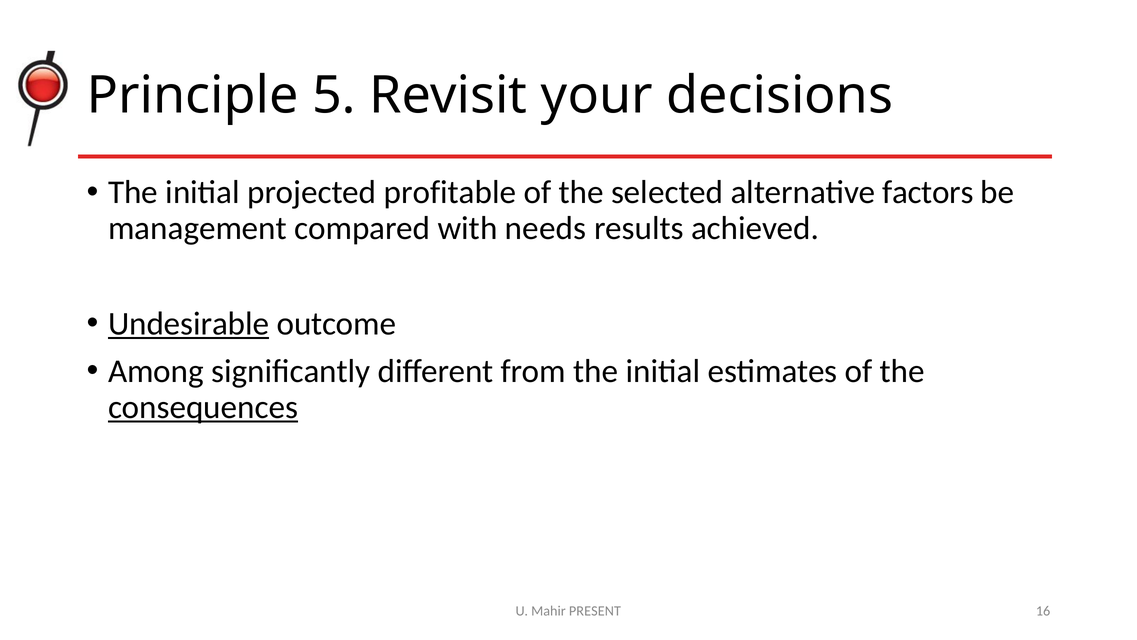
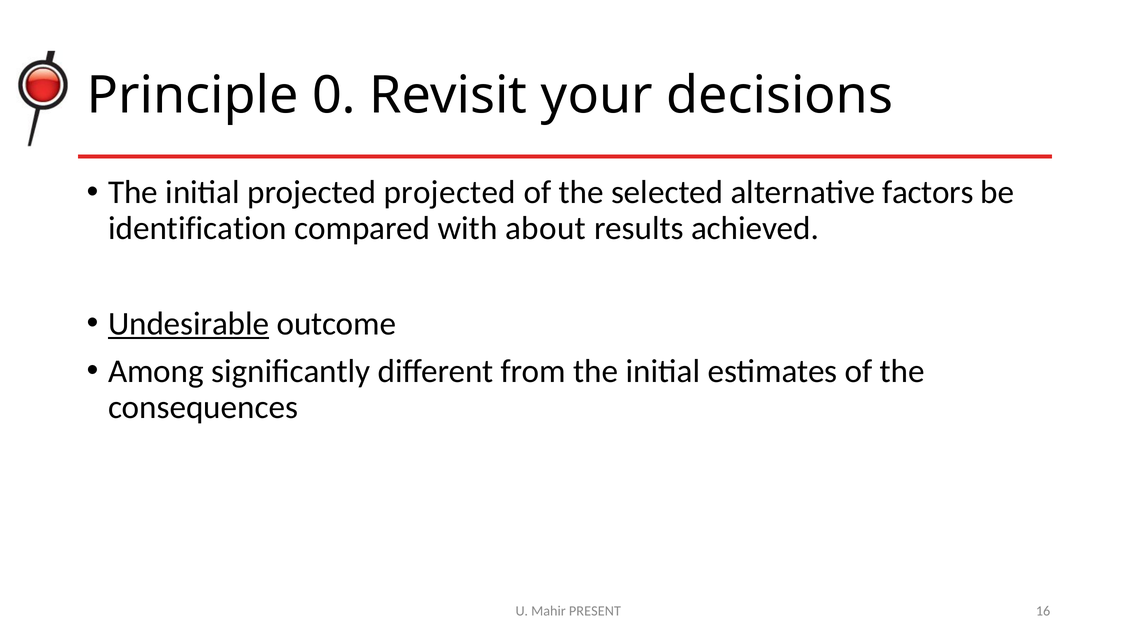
5: 5 -> 0
projected profitable: profitable -> projected
management: management -> identification
needs: needs -> about
consequences underline: present -> none
